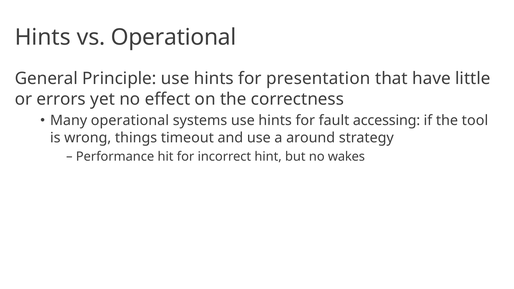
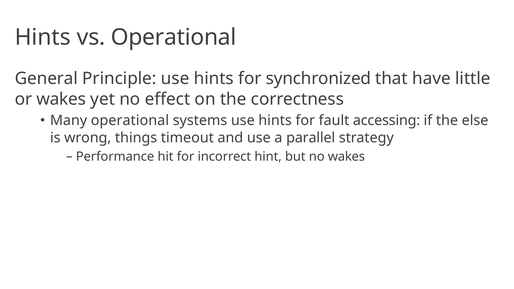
presentation: presentation -> synchronized
or errors: errors -> wakes
tool: tool -> else
around: around -> parallel
